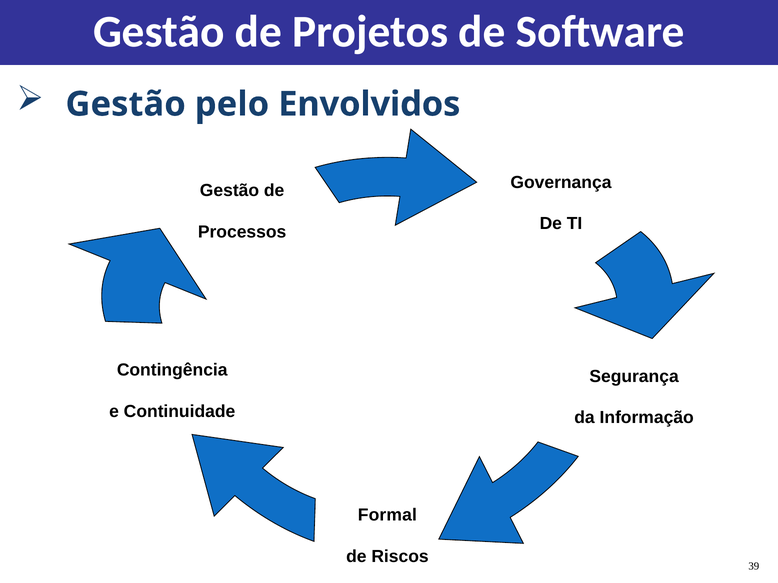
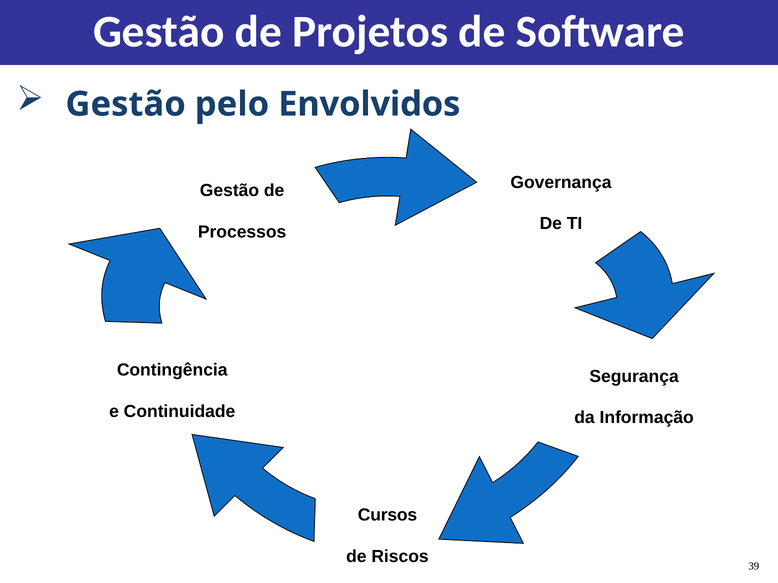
Formal: Formal -> Cursos
